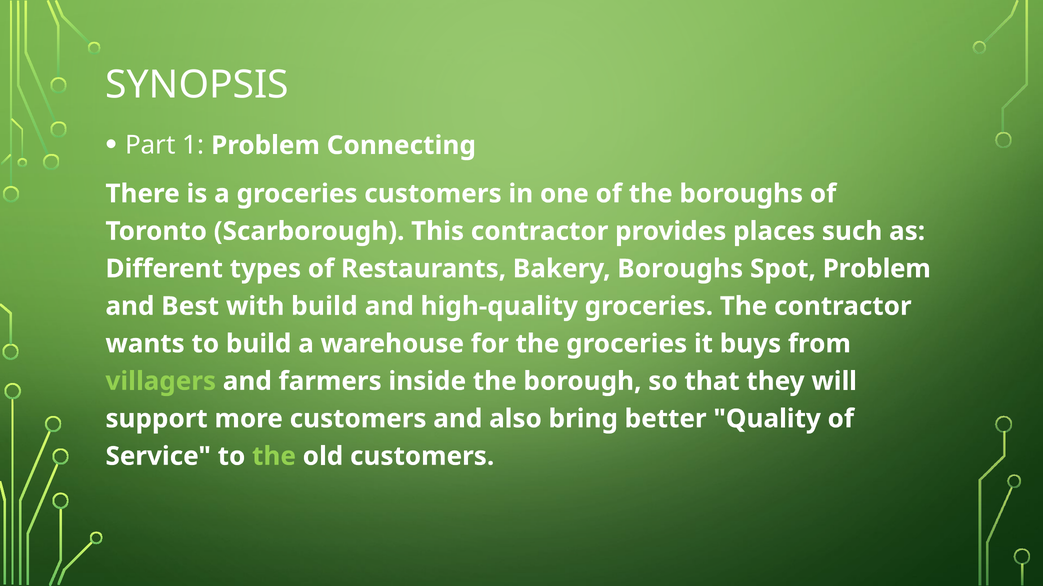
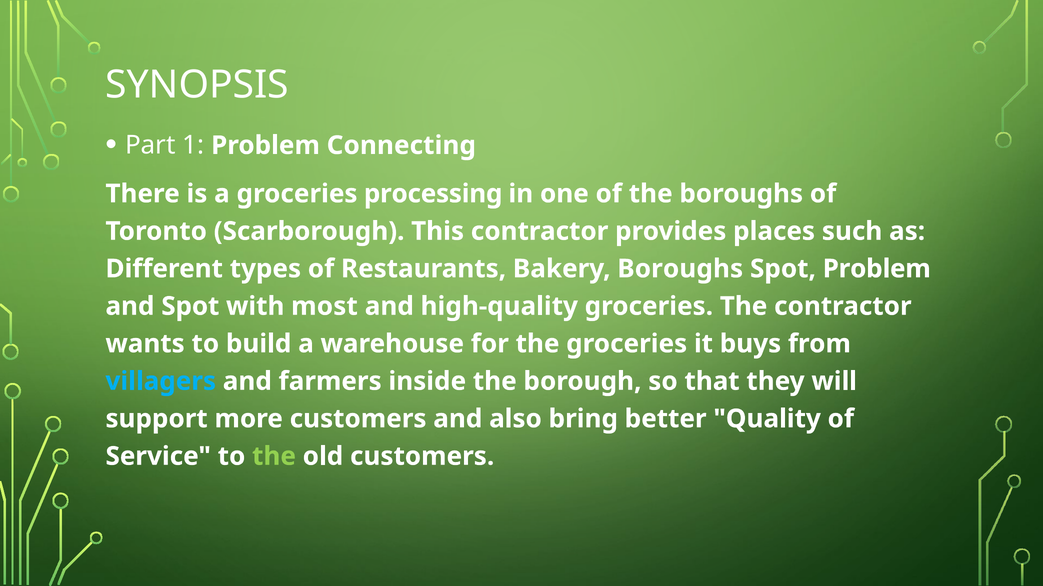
groceries customers: customers -> processing
and Best: Best -> Spot
with build: build -> most
villagers colour: light green -> light blue
